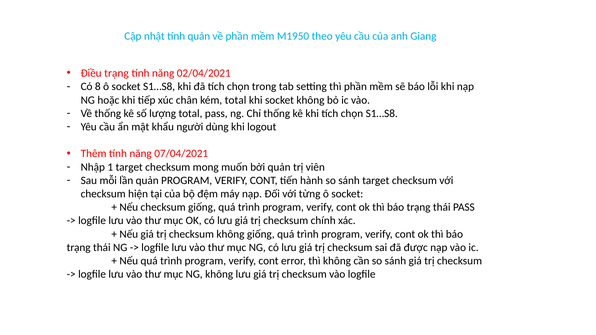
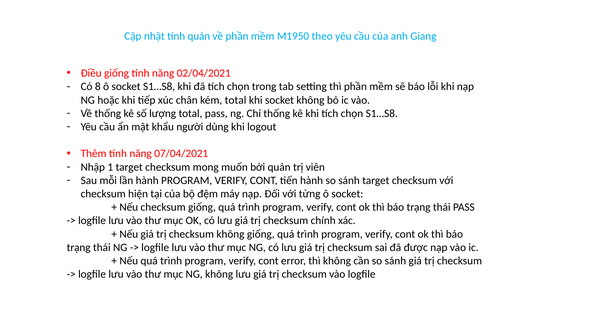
Điều trạng: trạng -> giống
lần quản: quản -> hành
